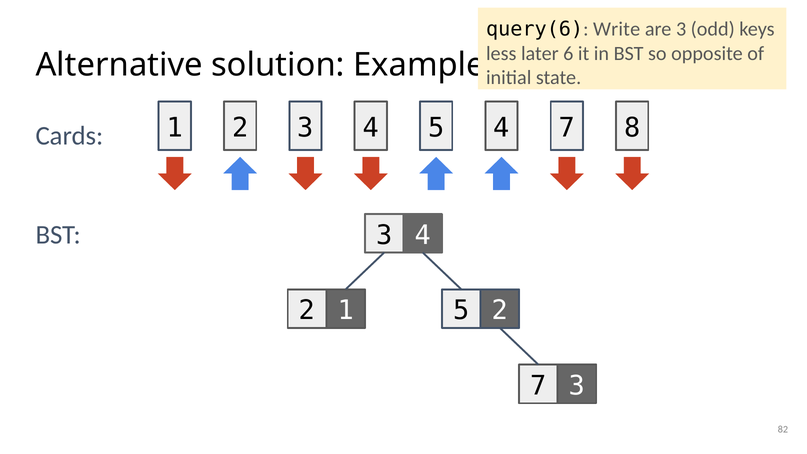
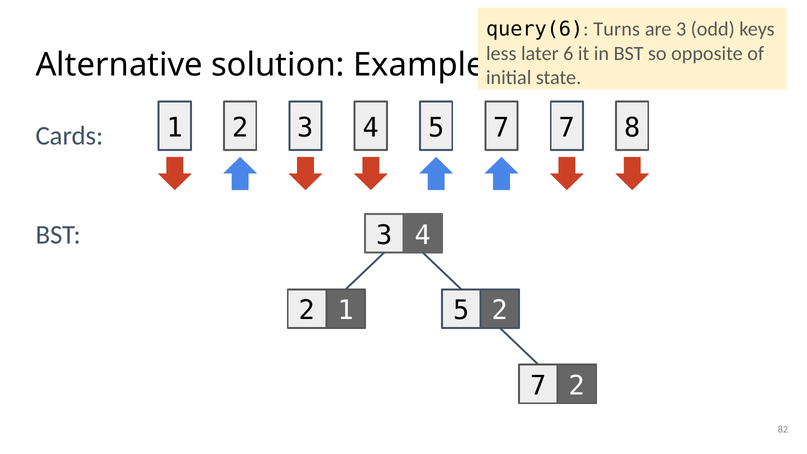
Write: Write -> Turns
5 4: 4 -> 7
7 3: 3 -> 2
